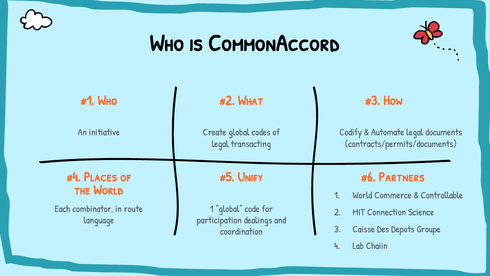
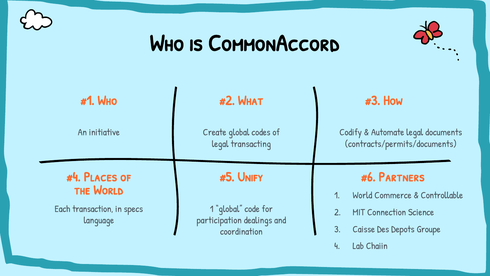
combinator: combinator -> transaction
route: route -> specs
